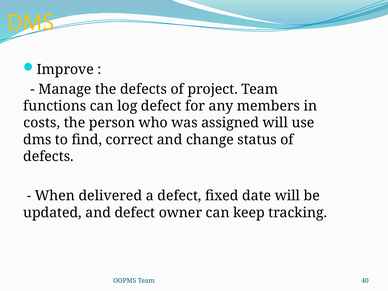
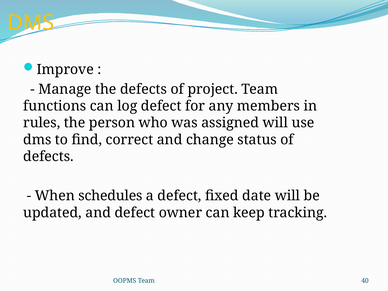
costs: costs -> rules
delivered: delivered -> schedules
